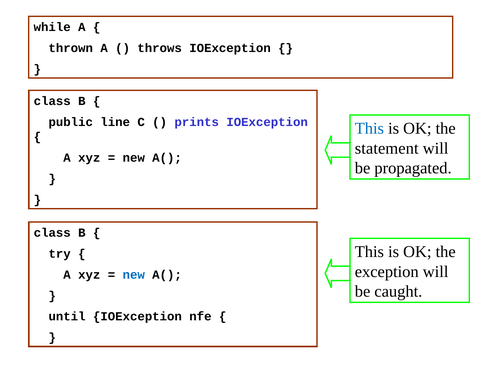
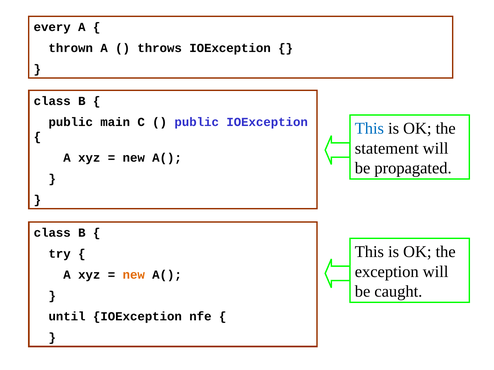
while: while -> every
line: line -> main
prints at (197, 122): prints -> public
new at (134, 275) colour: blue -> orange
